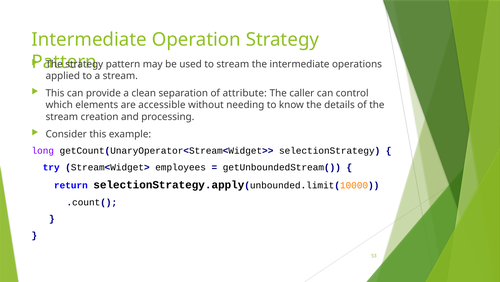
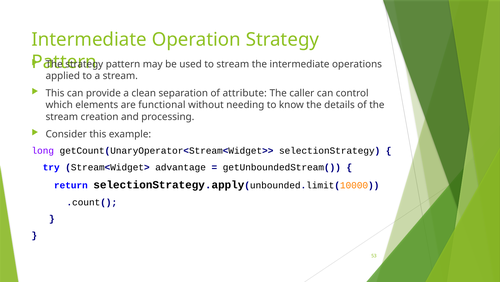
accessible: accessible -> functional
employees: employees -> advantage
